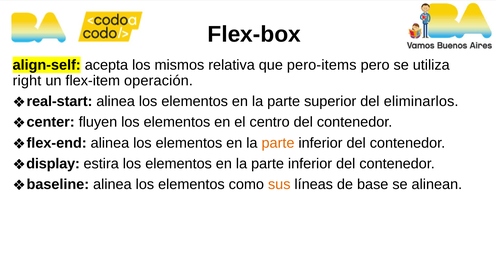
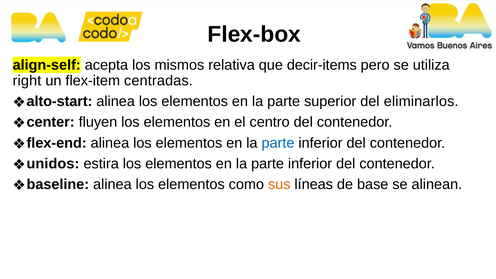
pero-items: pero-items -> decir-items
operación: operación -> centradas
real-start: real-start -> alto-start
parte at (278, 143) colour: orange -> blue
display: display -> unidos
